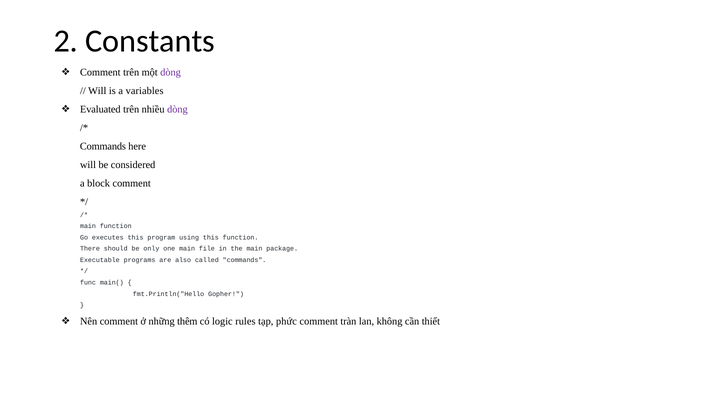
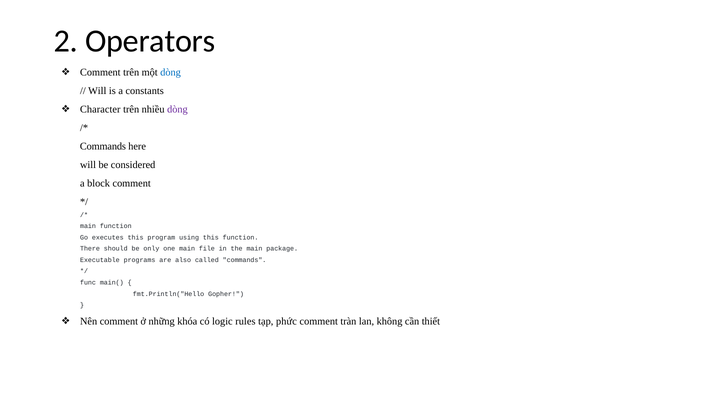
Constants: Constants -> Operators
dòng at (171, 72) colour: purple -> blue
variables: variables -> constants
Evaluated: Evaluated -> Character
thêm: thêm -> khóa
